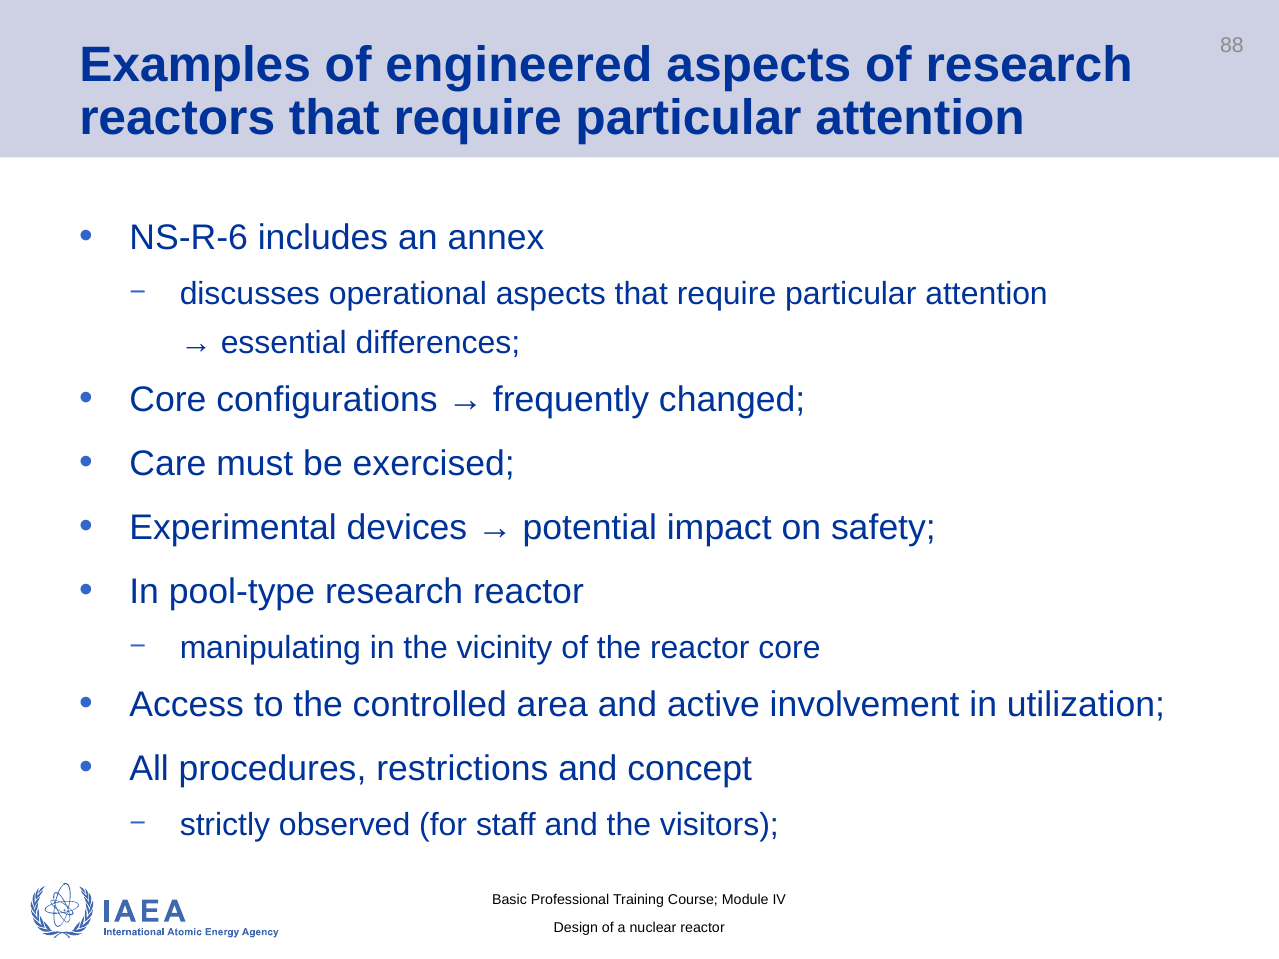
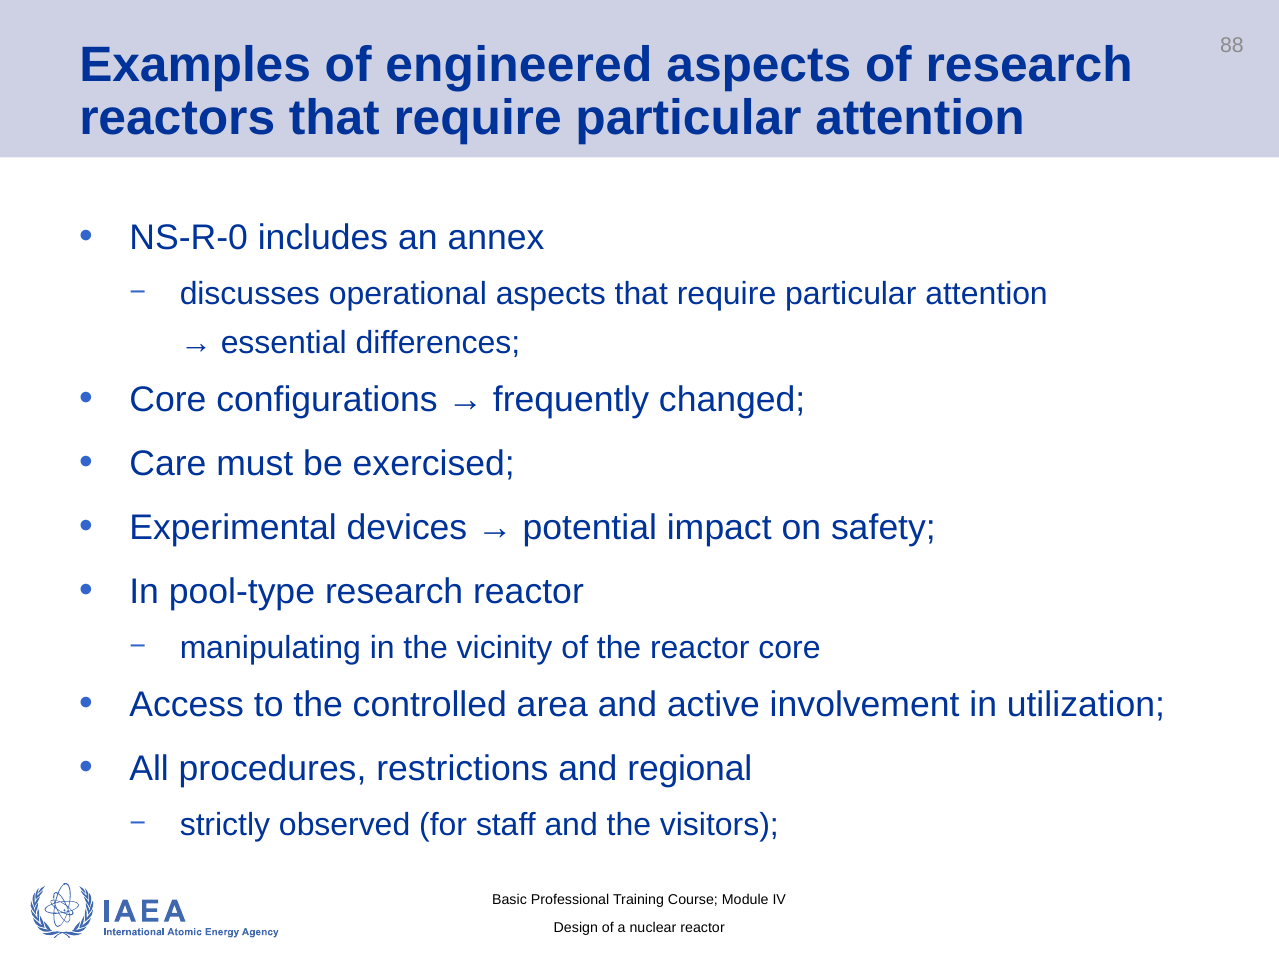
NS-R-6: NS-R-6 -> NS-R-0
concept: concept -> regional
